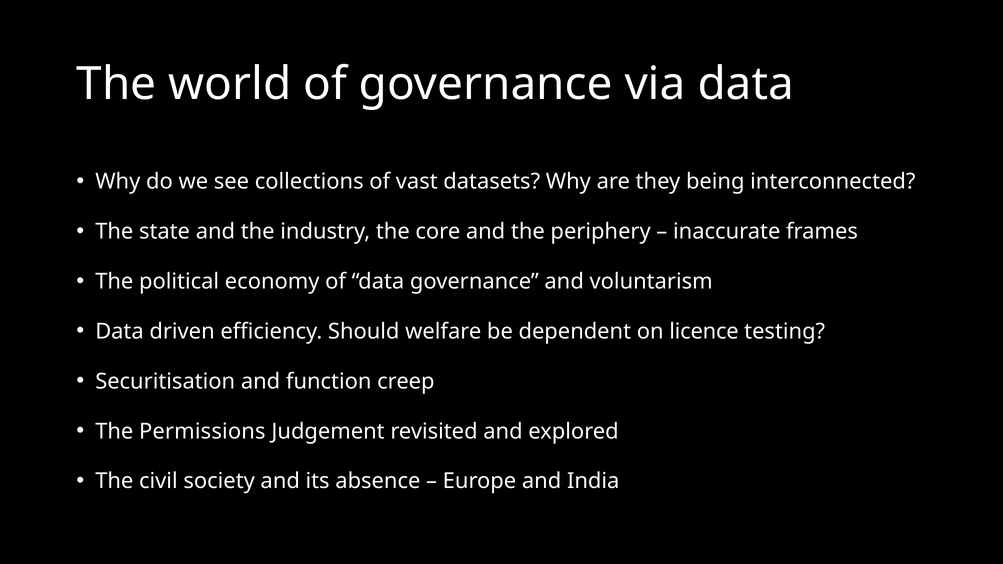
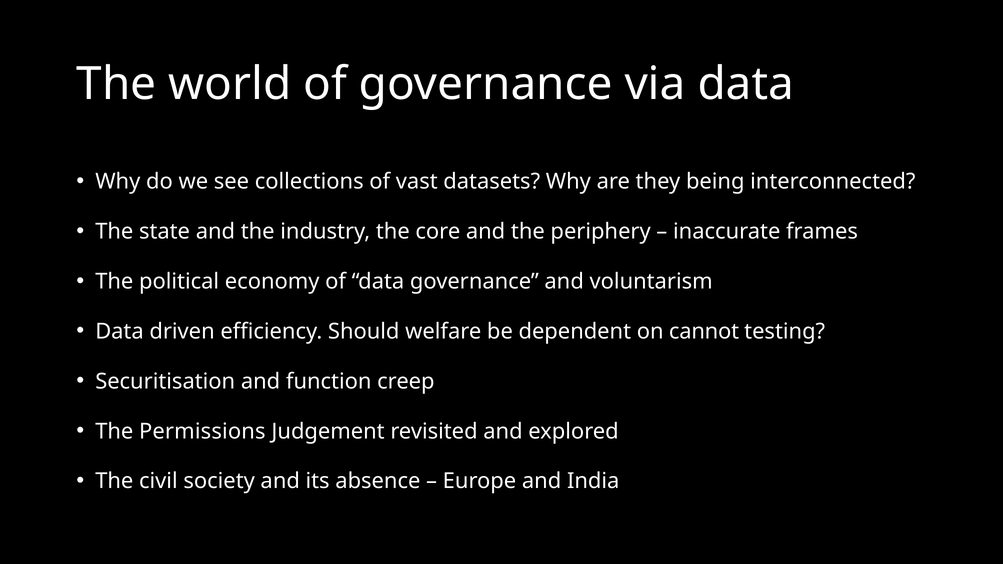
licence: licence -> cannot
